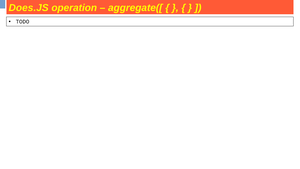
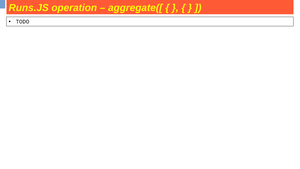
Does.JS: Does.JS -> Runs.JS
